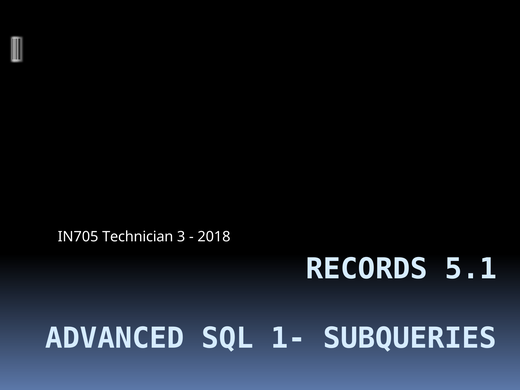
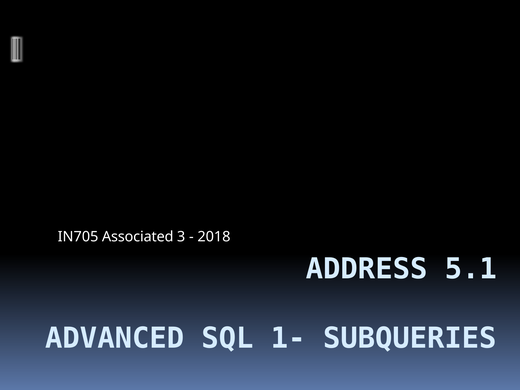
Technician: Technician -> Associated
RECORDS: RECORDS -> ADDRESS
